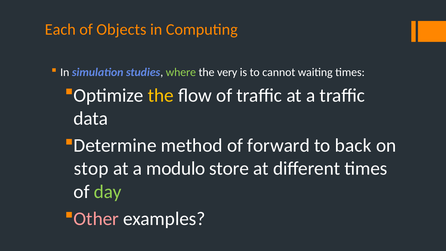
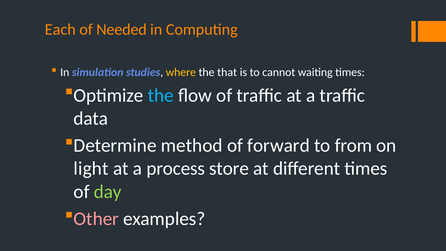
Objects: Objects -> Needed
where colour: light green -> yellow
very: very -> that
the at (161, 95) colour: yellow -> light blue
back: back -> from
stop: stop -> light
modulo: modulo -> process
